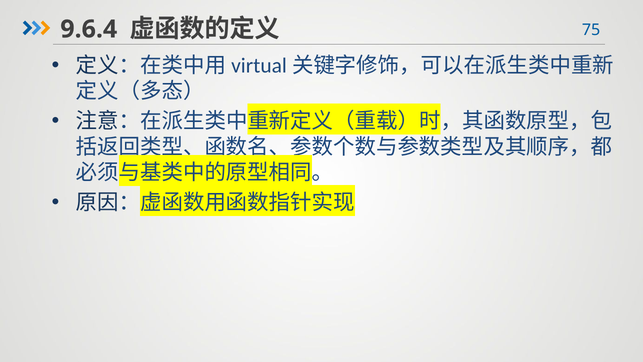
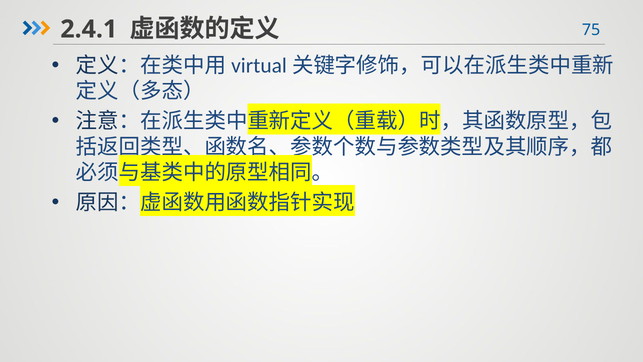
9.6.4: 9.6.4 -> 2.4.1
